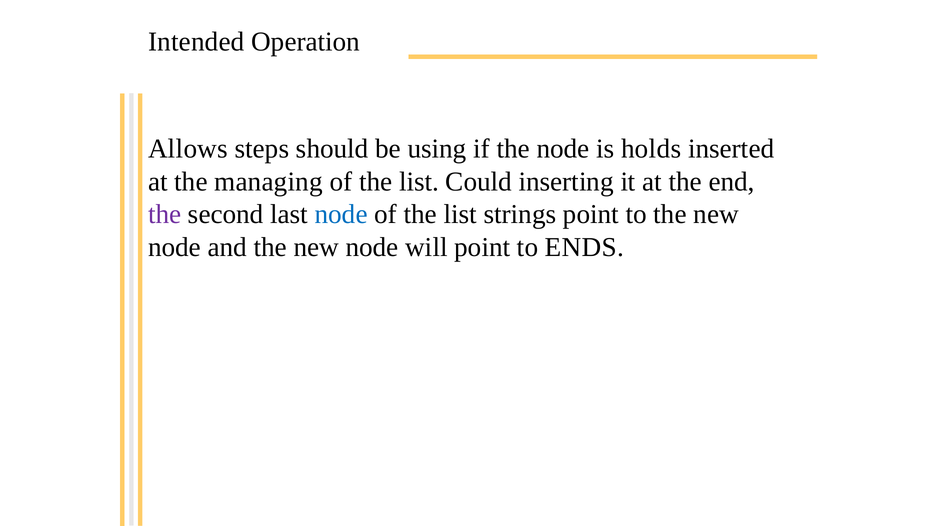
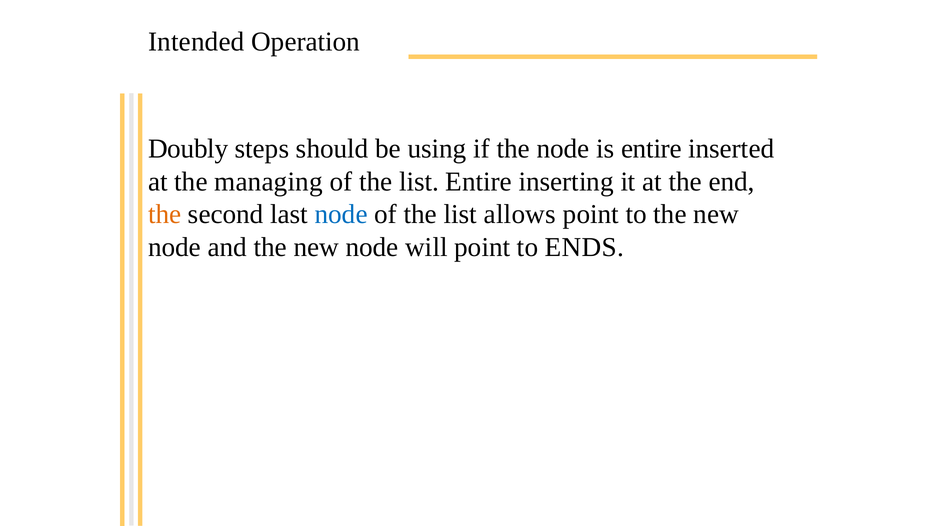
Allows: Allows -> Doubly
is holds: holds -> entire
list Could: Could -> Entire
the at (165, 214) colour: purple -> orange
strings: strings -> allows
